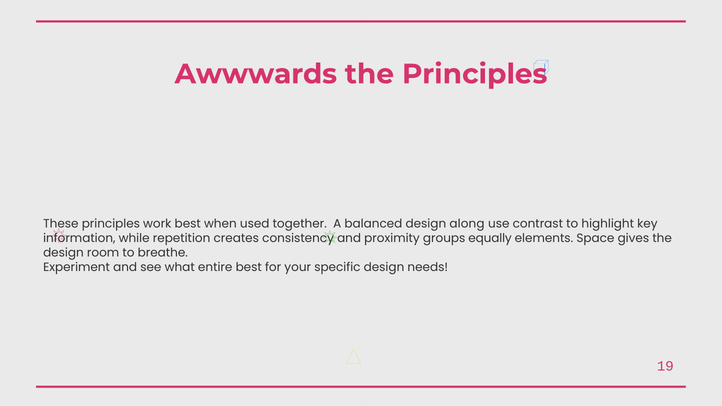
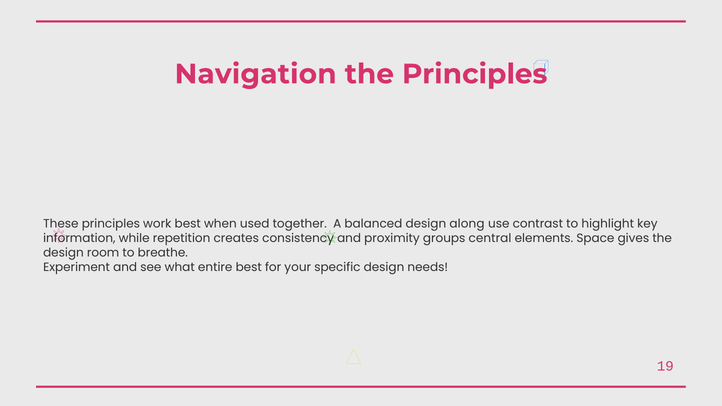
Awwwards: Awwwards -> Navigation
equally: equally -> central
